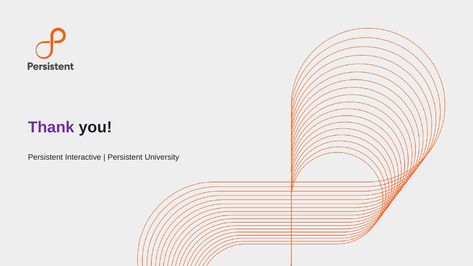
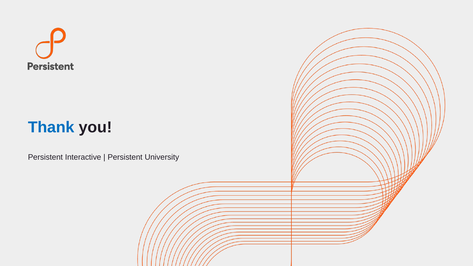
Thank colour: purple -> blue
